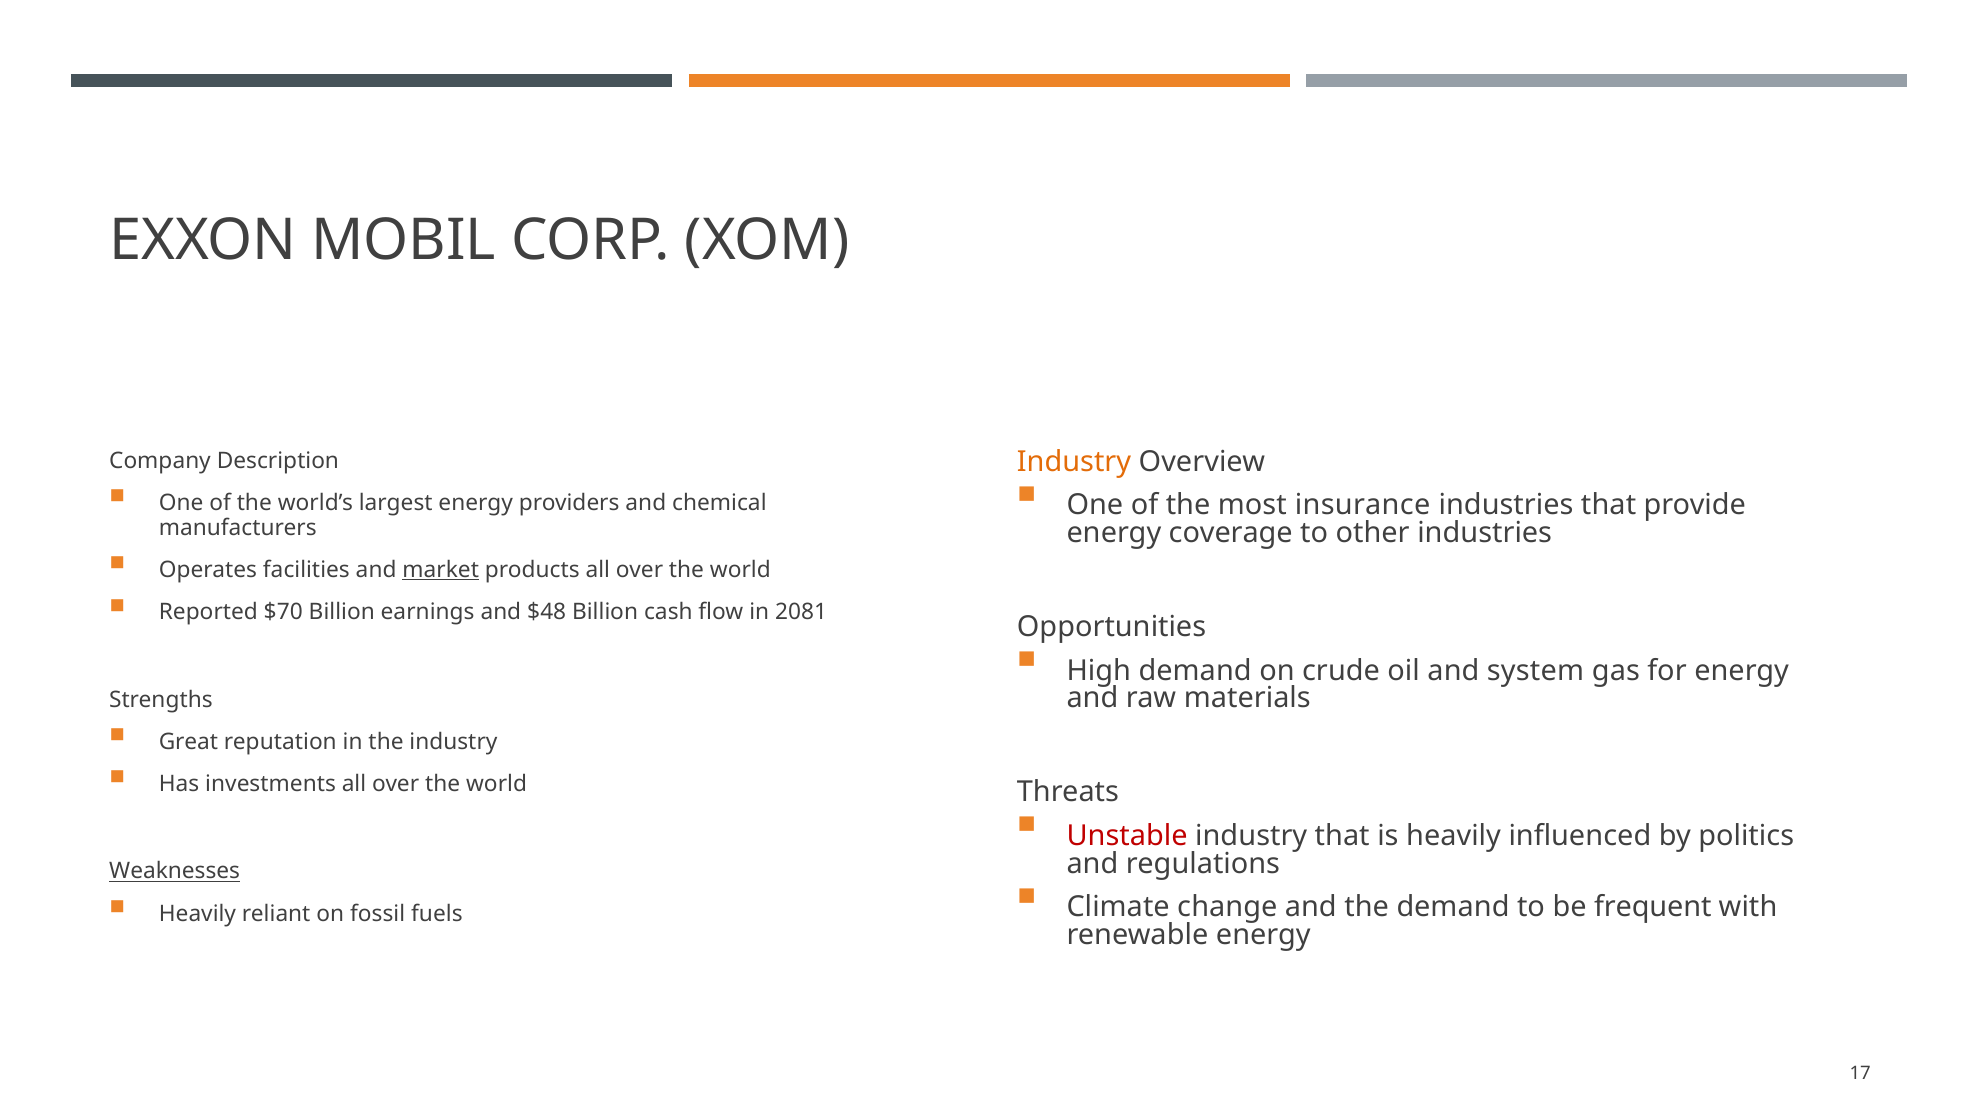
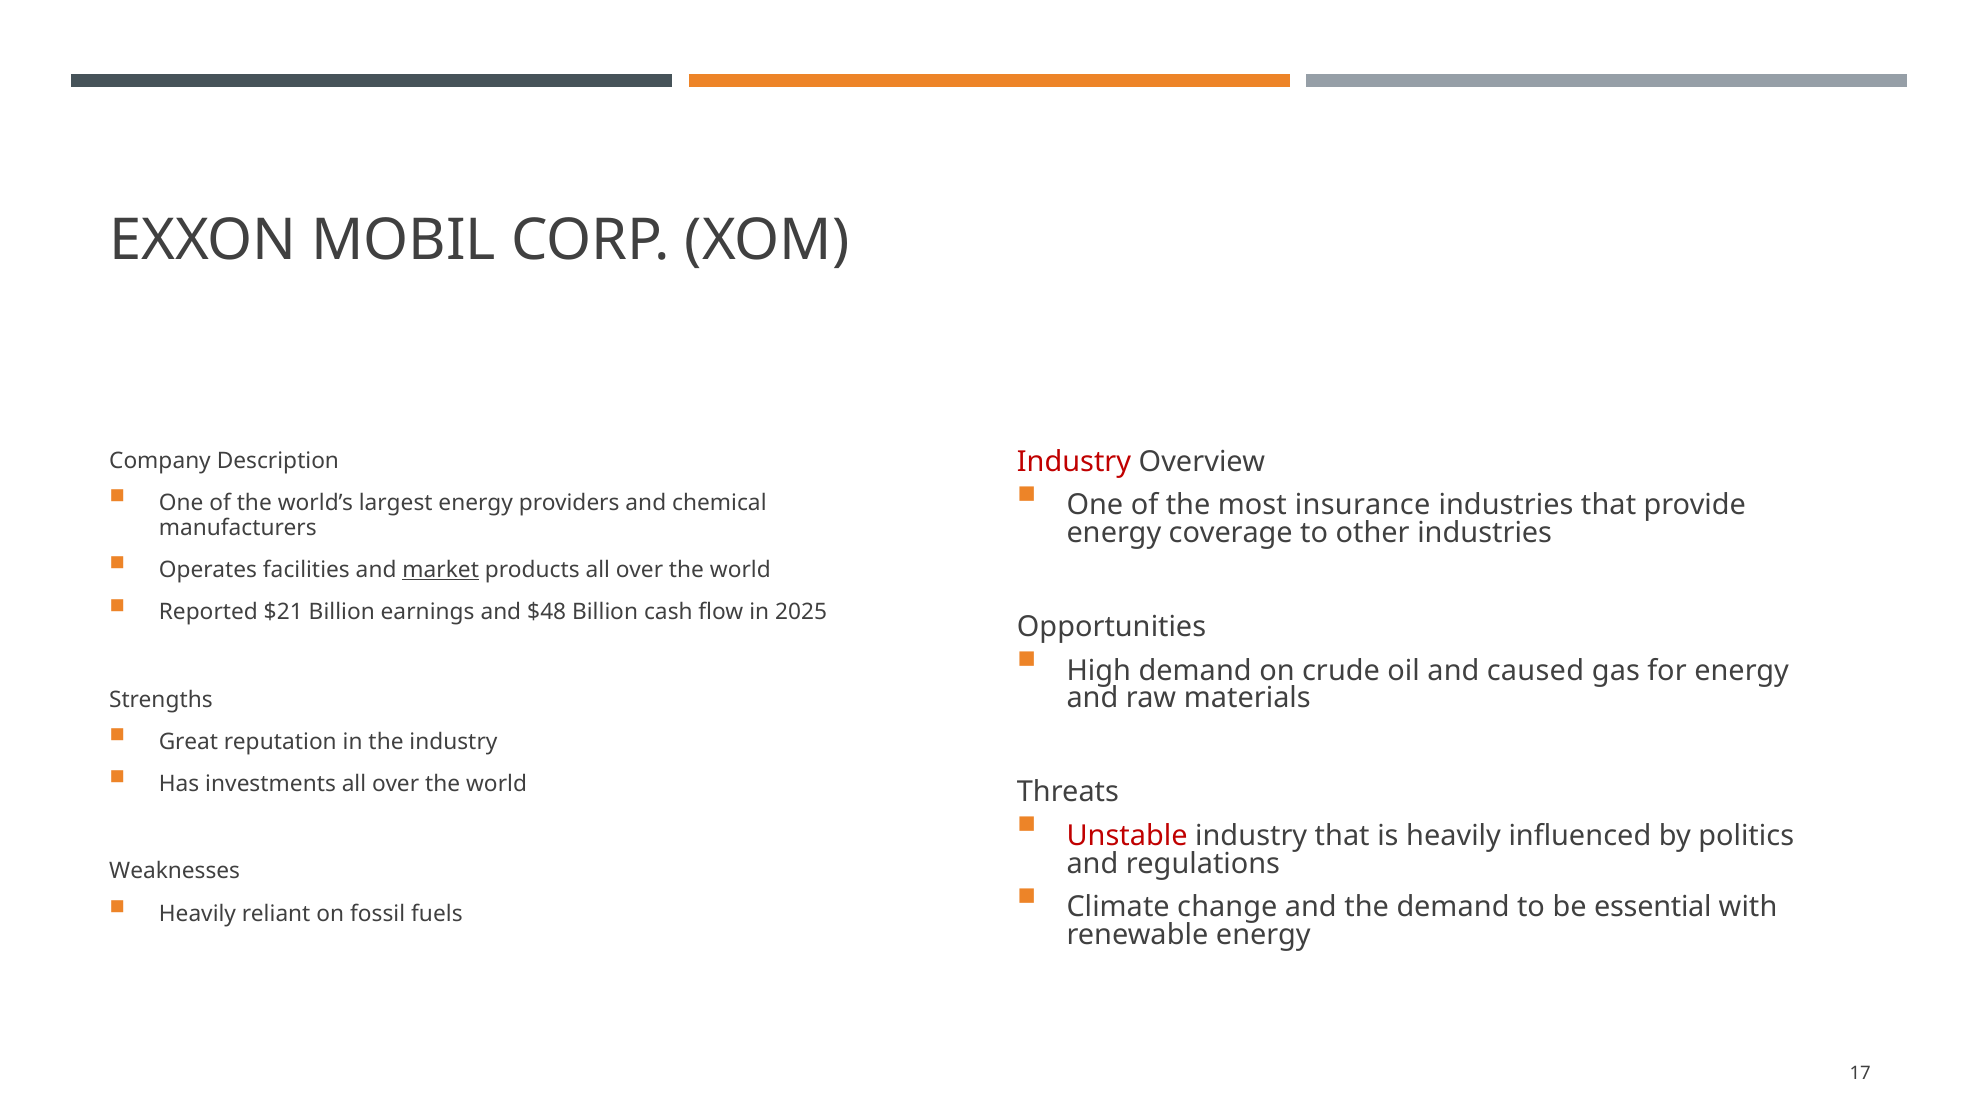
Industry at (1074, 462) colour: orange -> red
$70: $70 -> $21
2081: 2081 -> 2025
system: system -> caused
Weaknesses underline: present -> none
frequent: frequent -> essential
